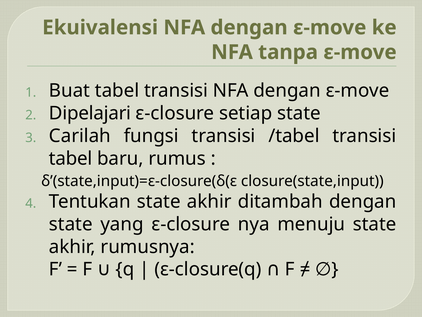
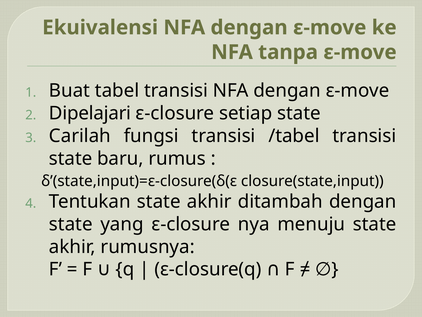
tabel at (71, 158): tabel -> state
